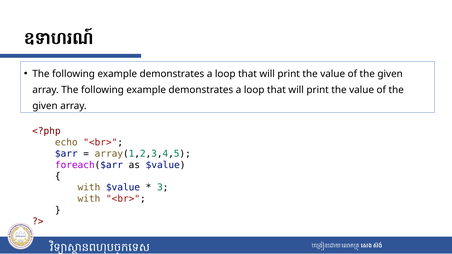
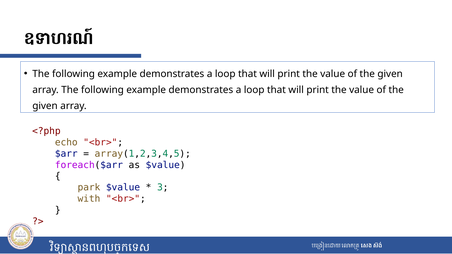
with at (89, 188): with -> park
